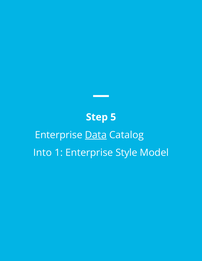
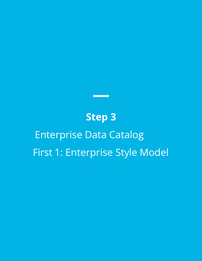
5: 5 -> 3
Data underline: present -> none
Into: Into -> First
